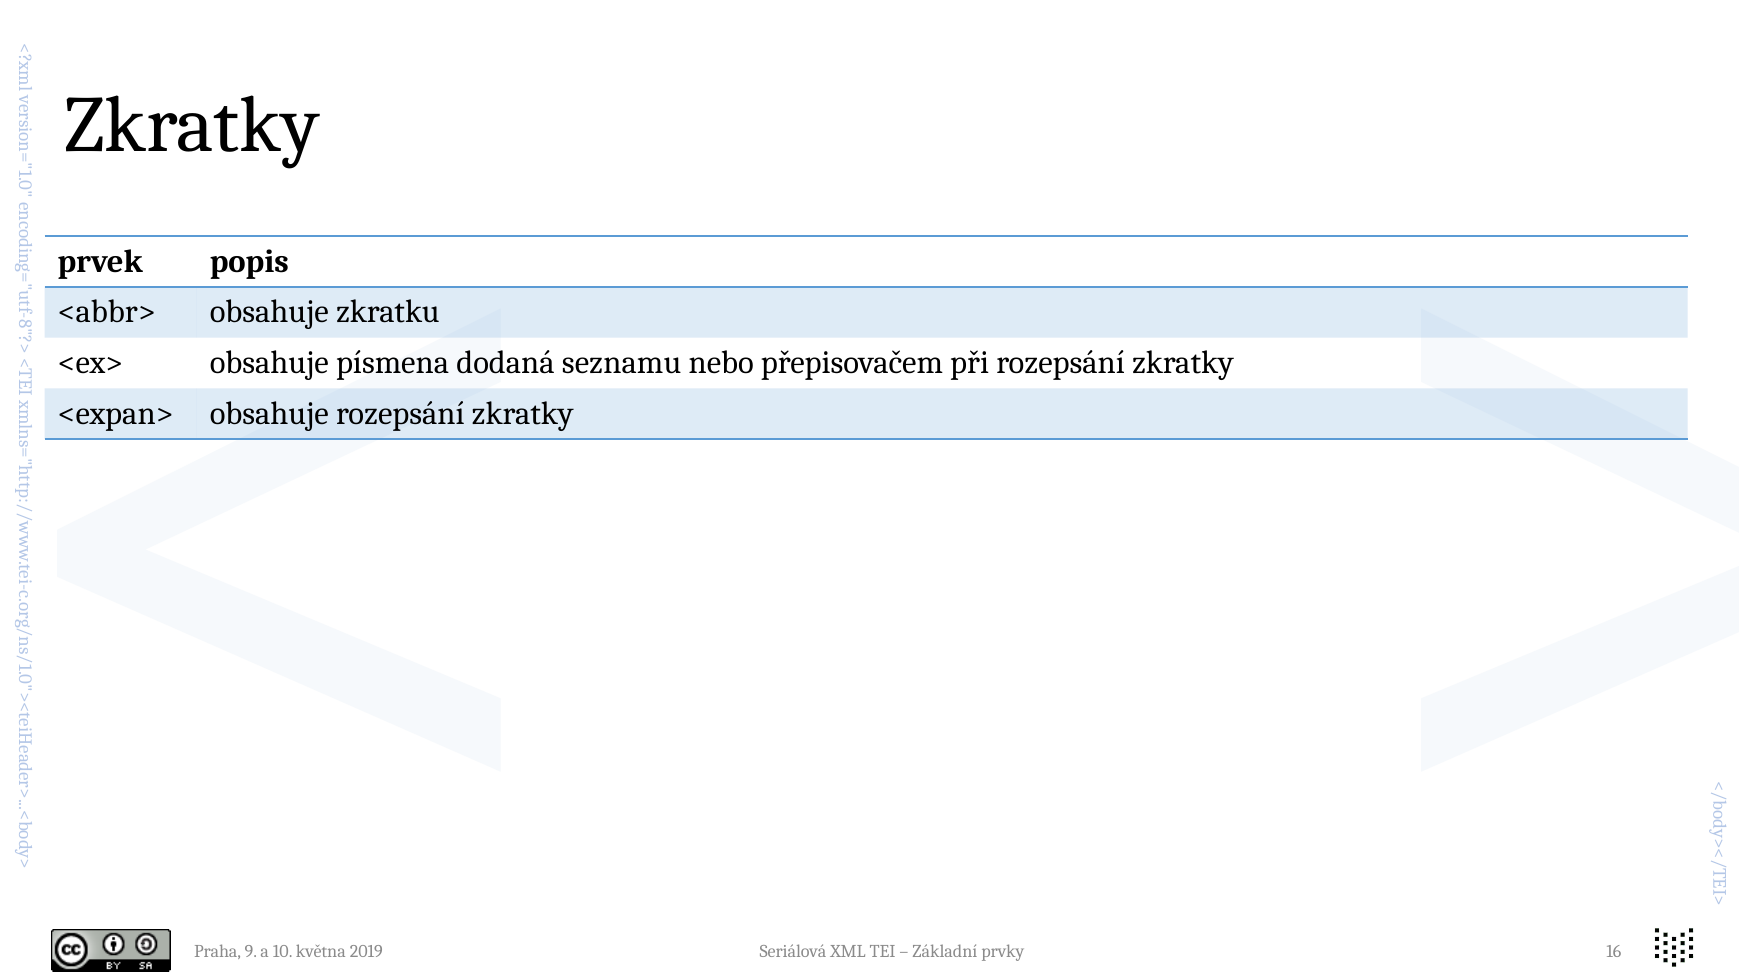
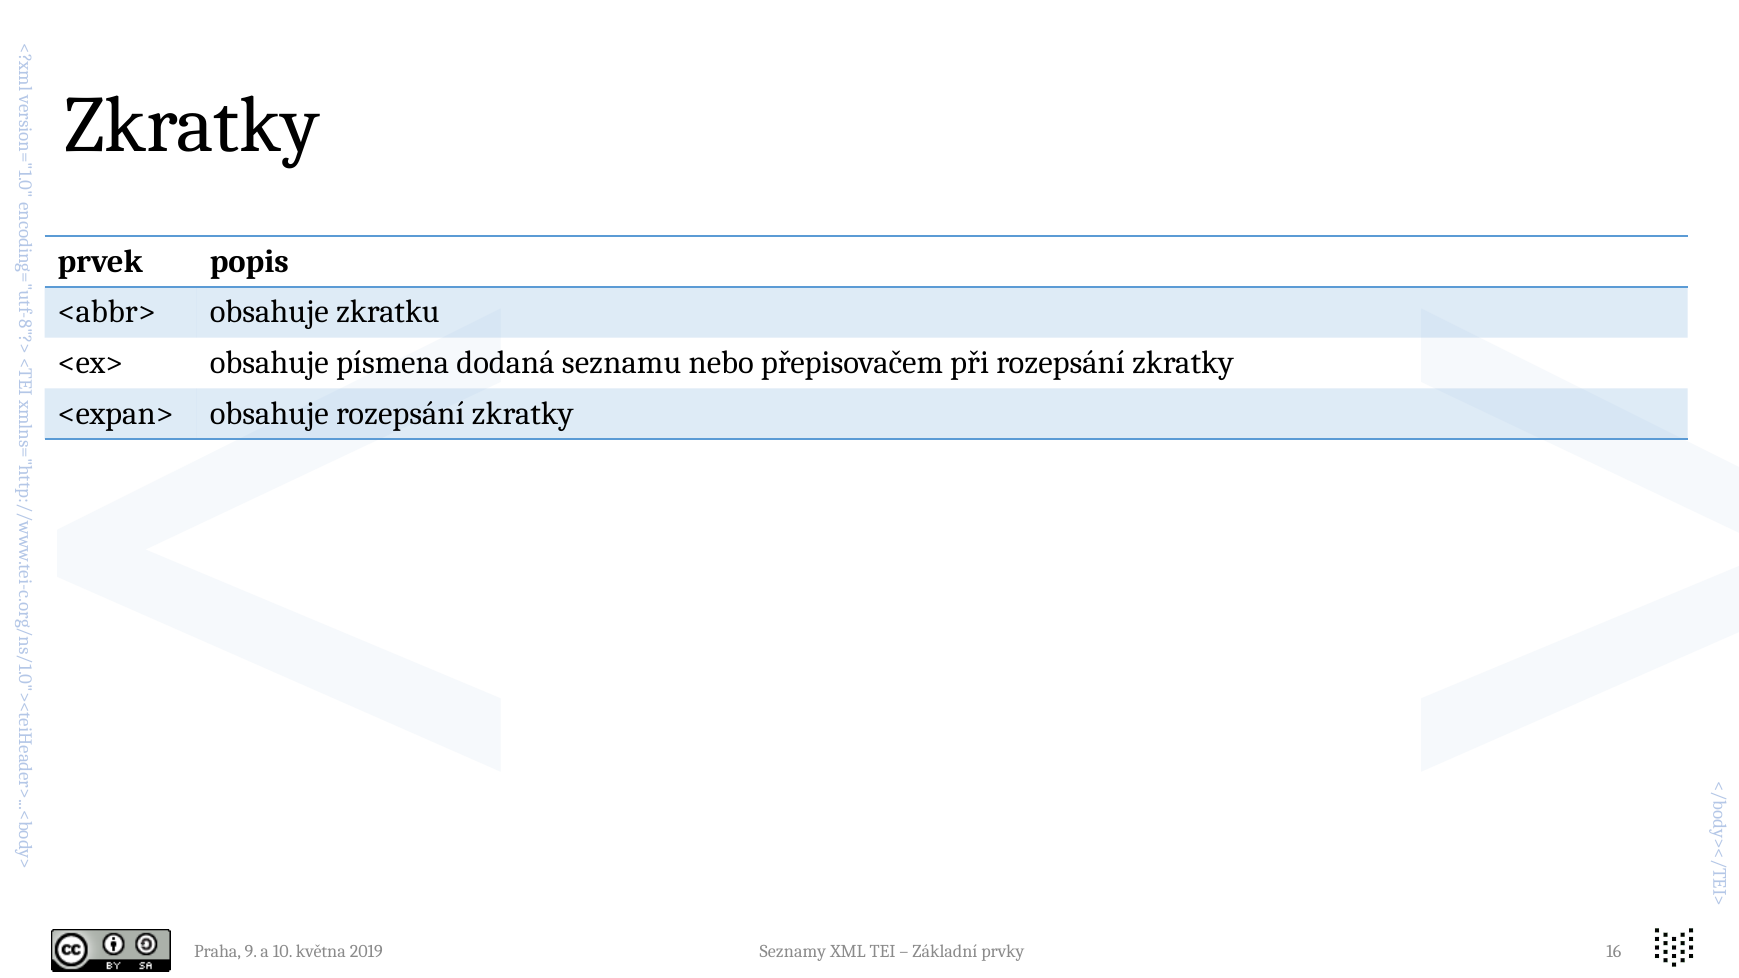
Seriálová: Seriálová -> Seznamy
